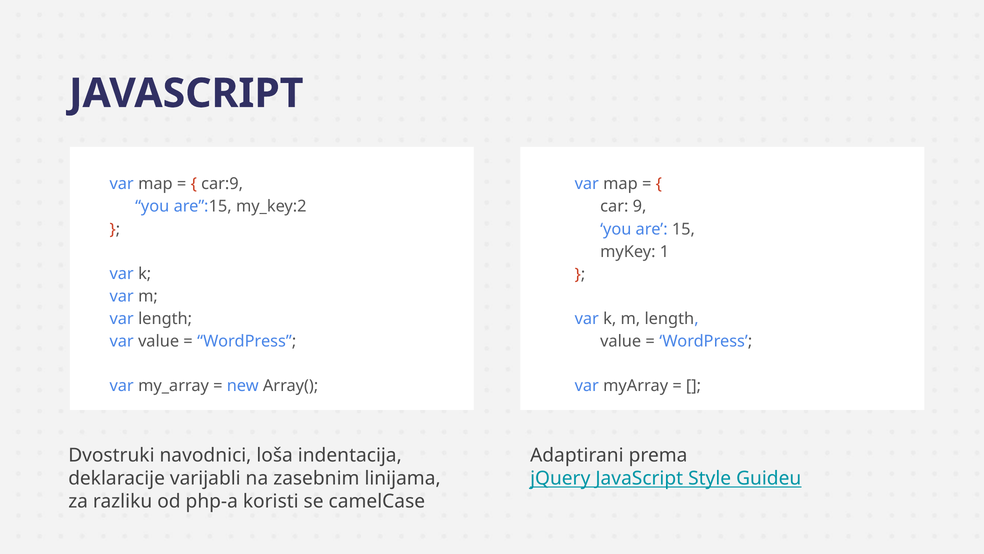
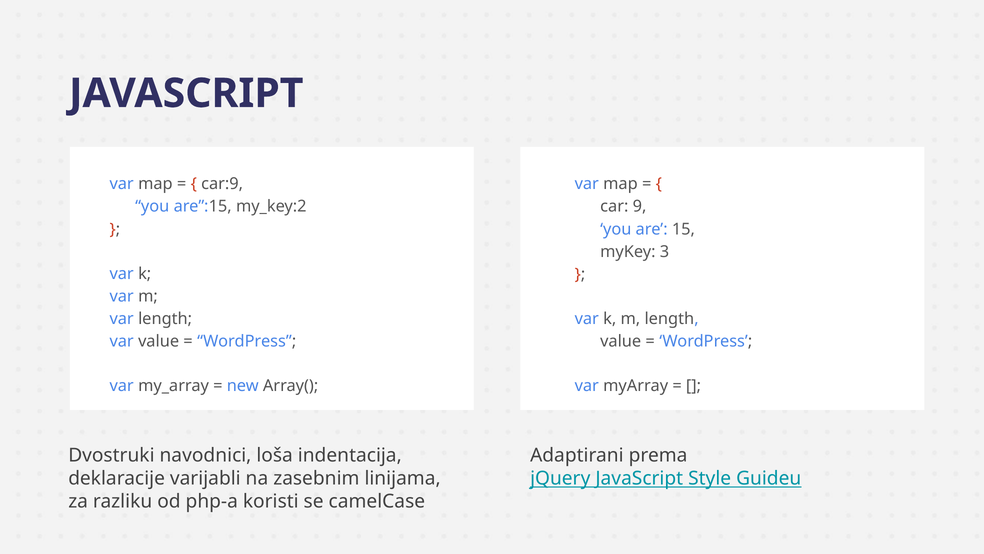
1: 1 -> 3
